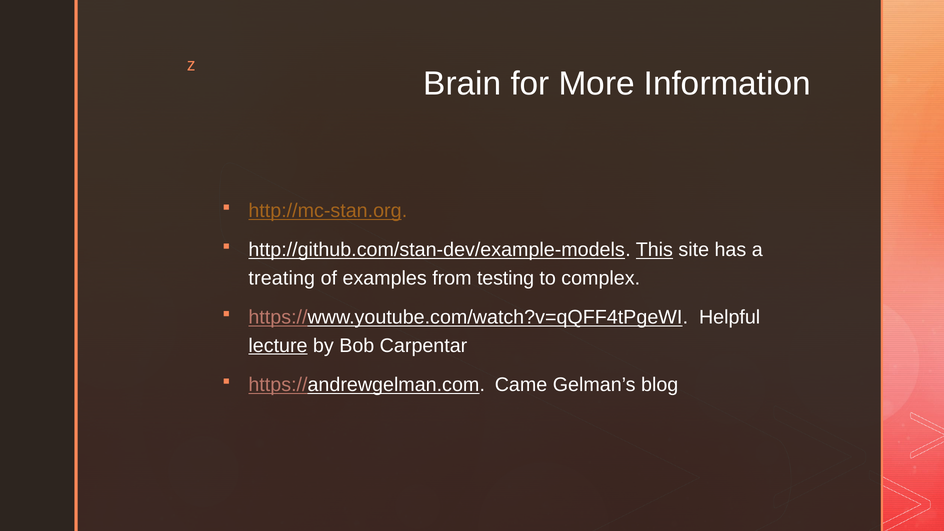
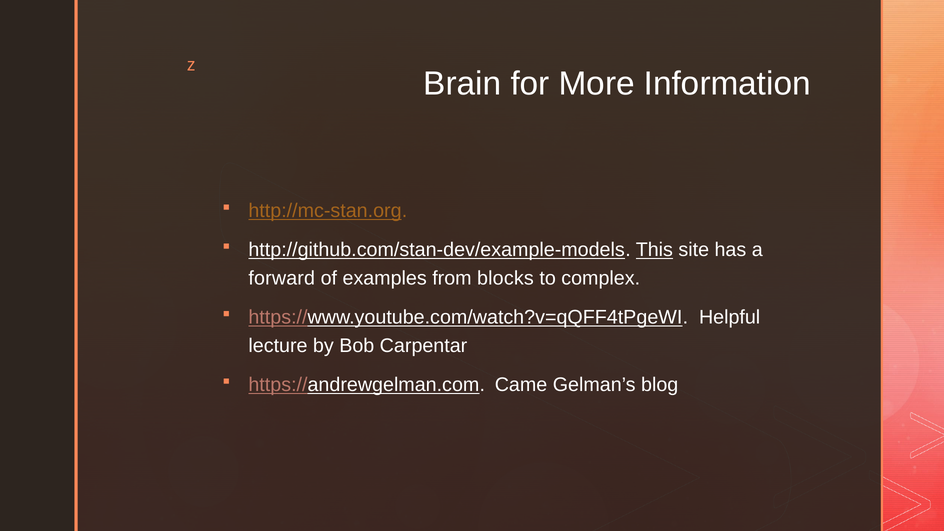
treating: treating -> forward
testing: testing -> blocks
lecture underline: present -> none
